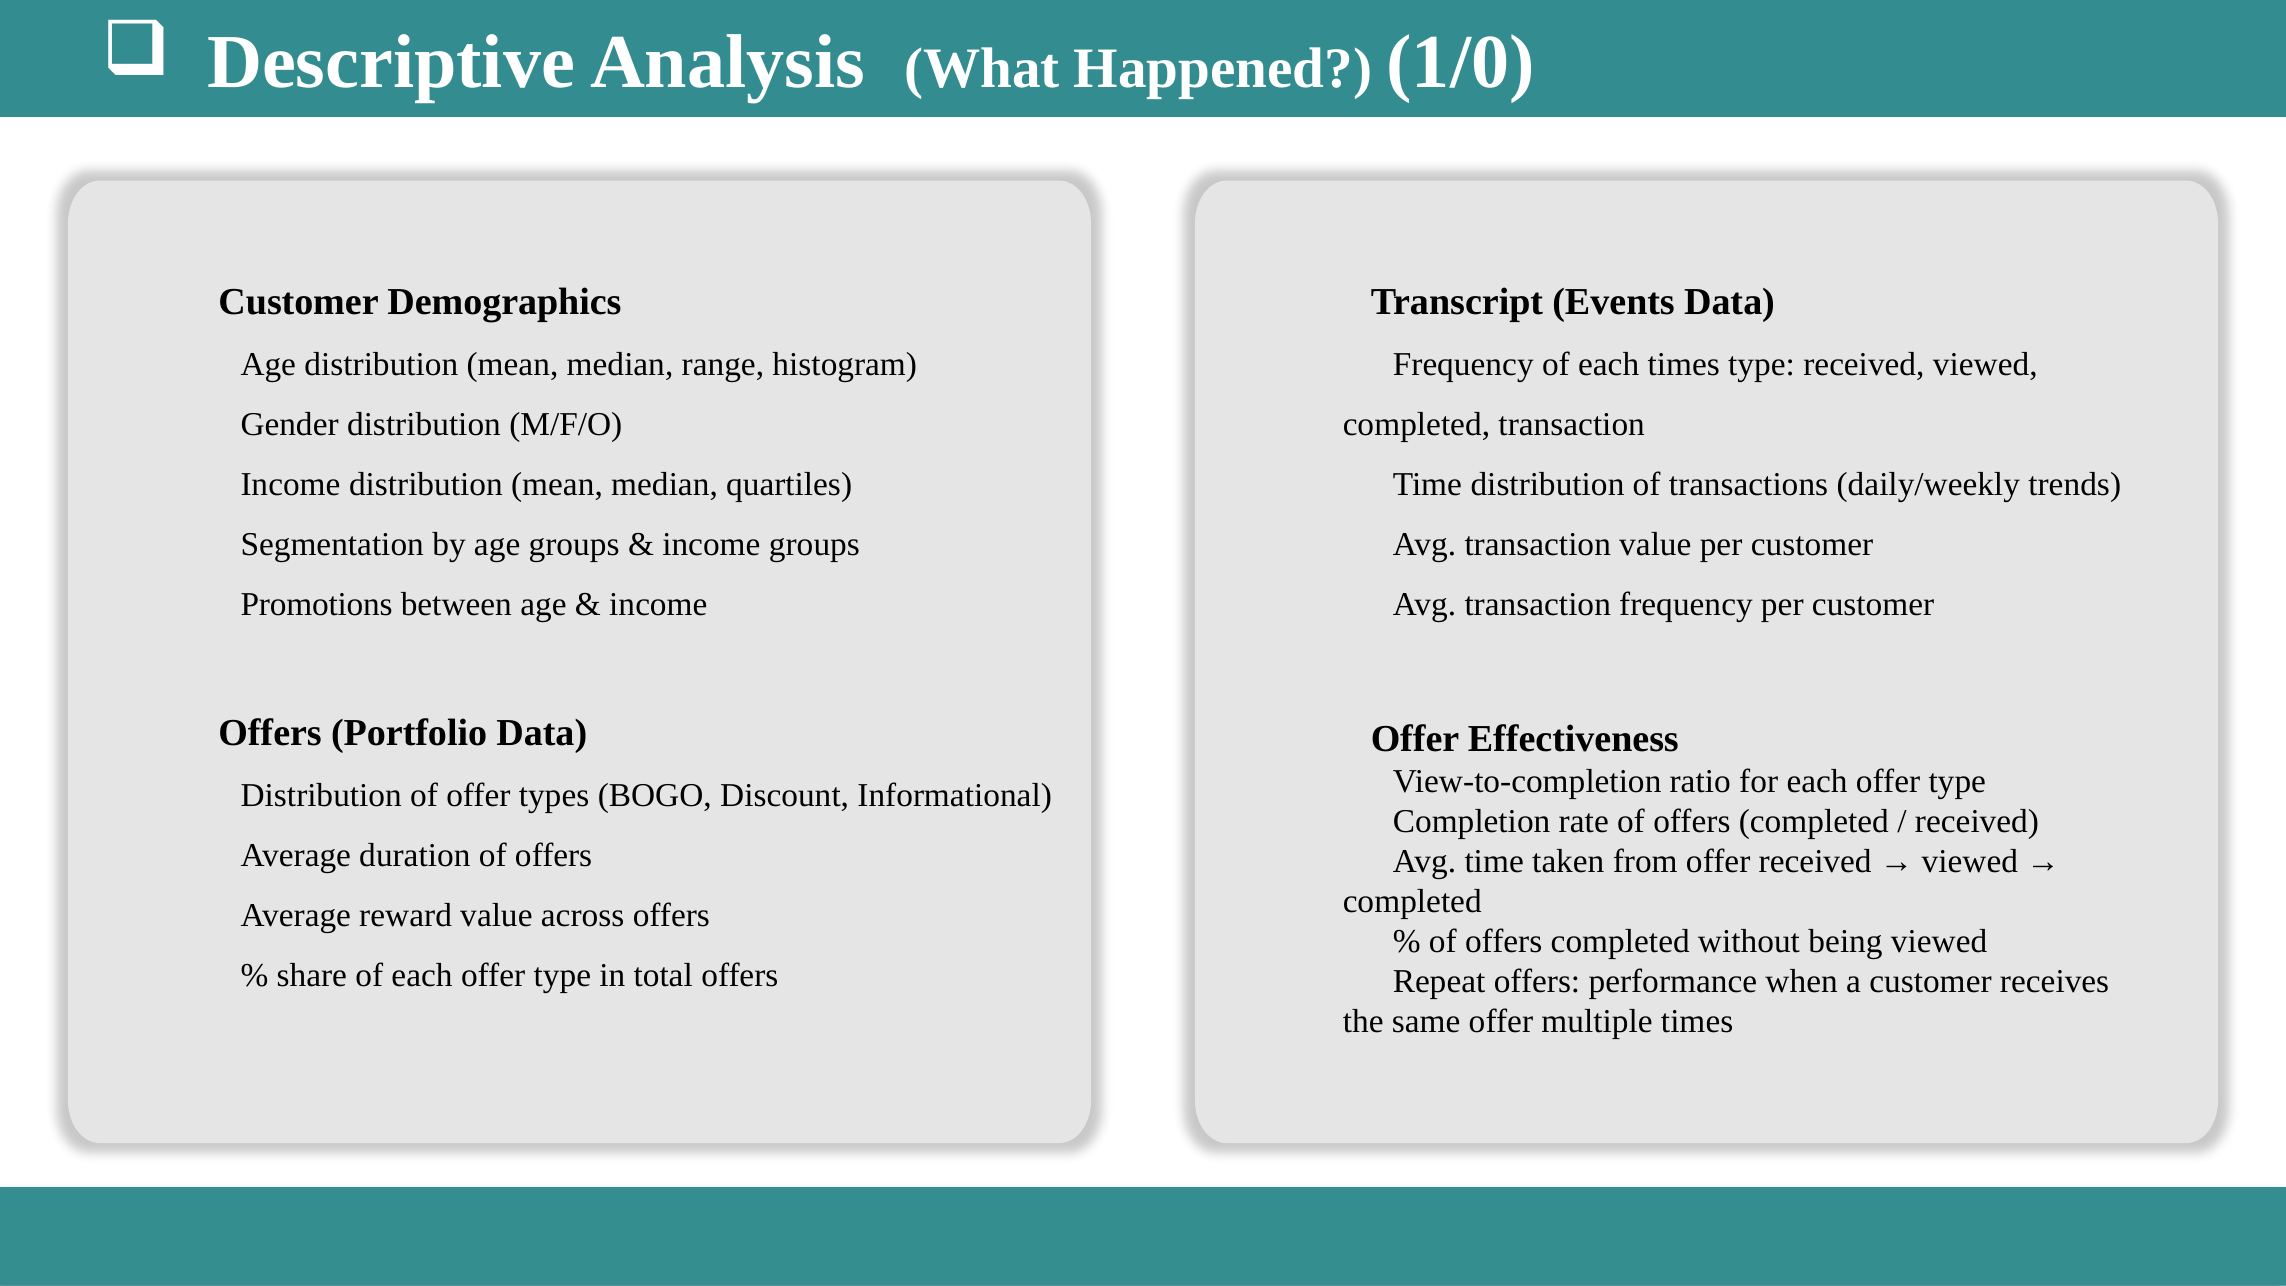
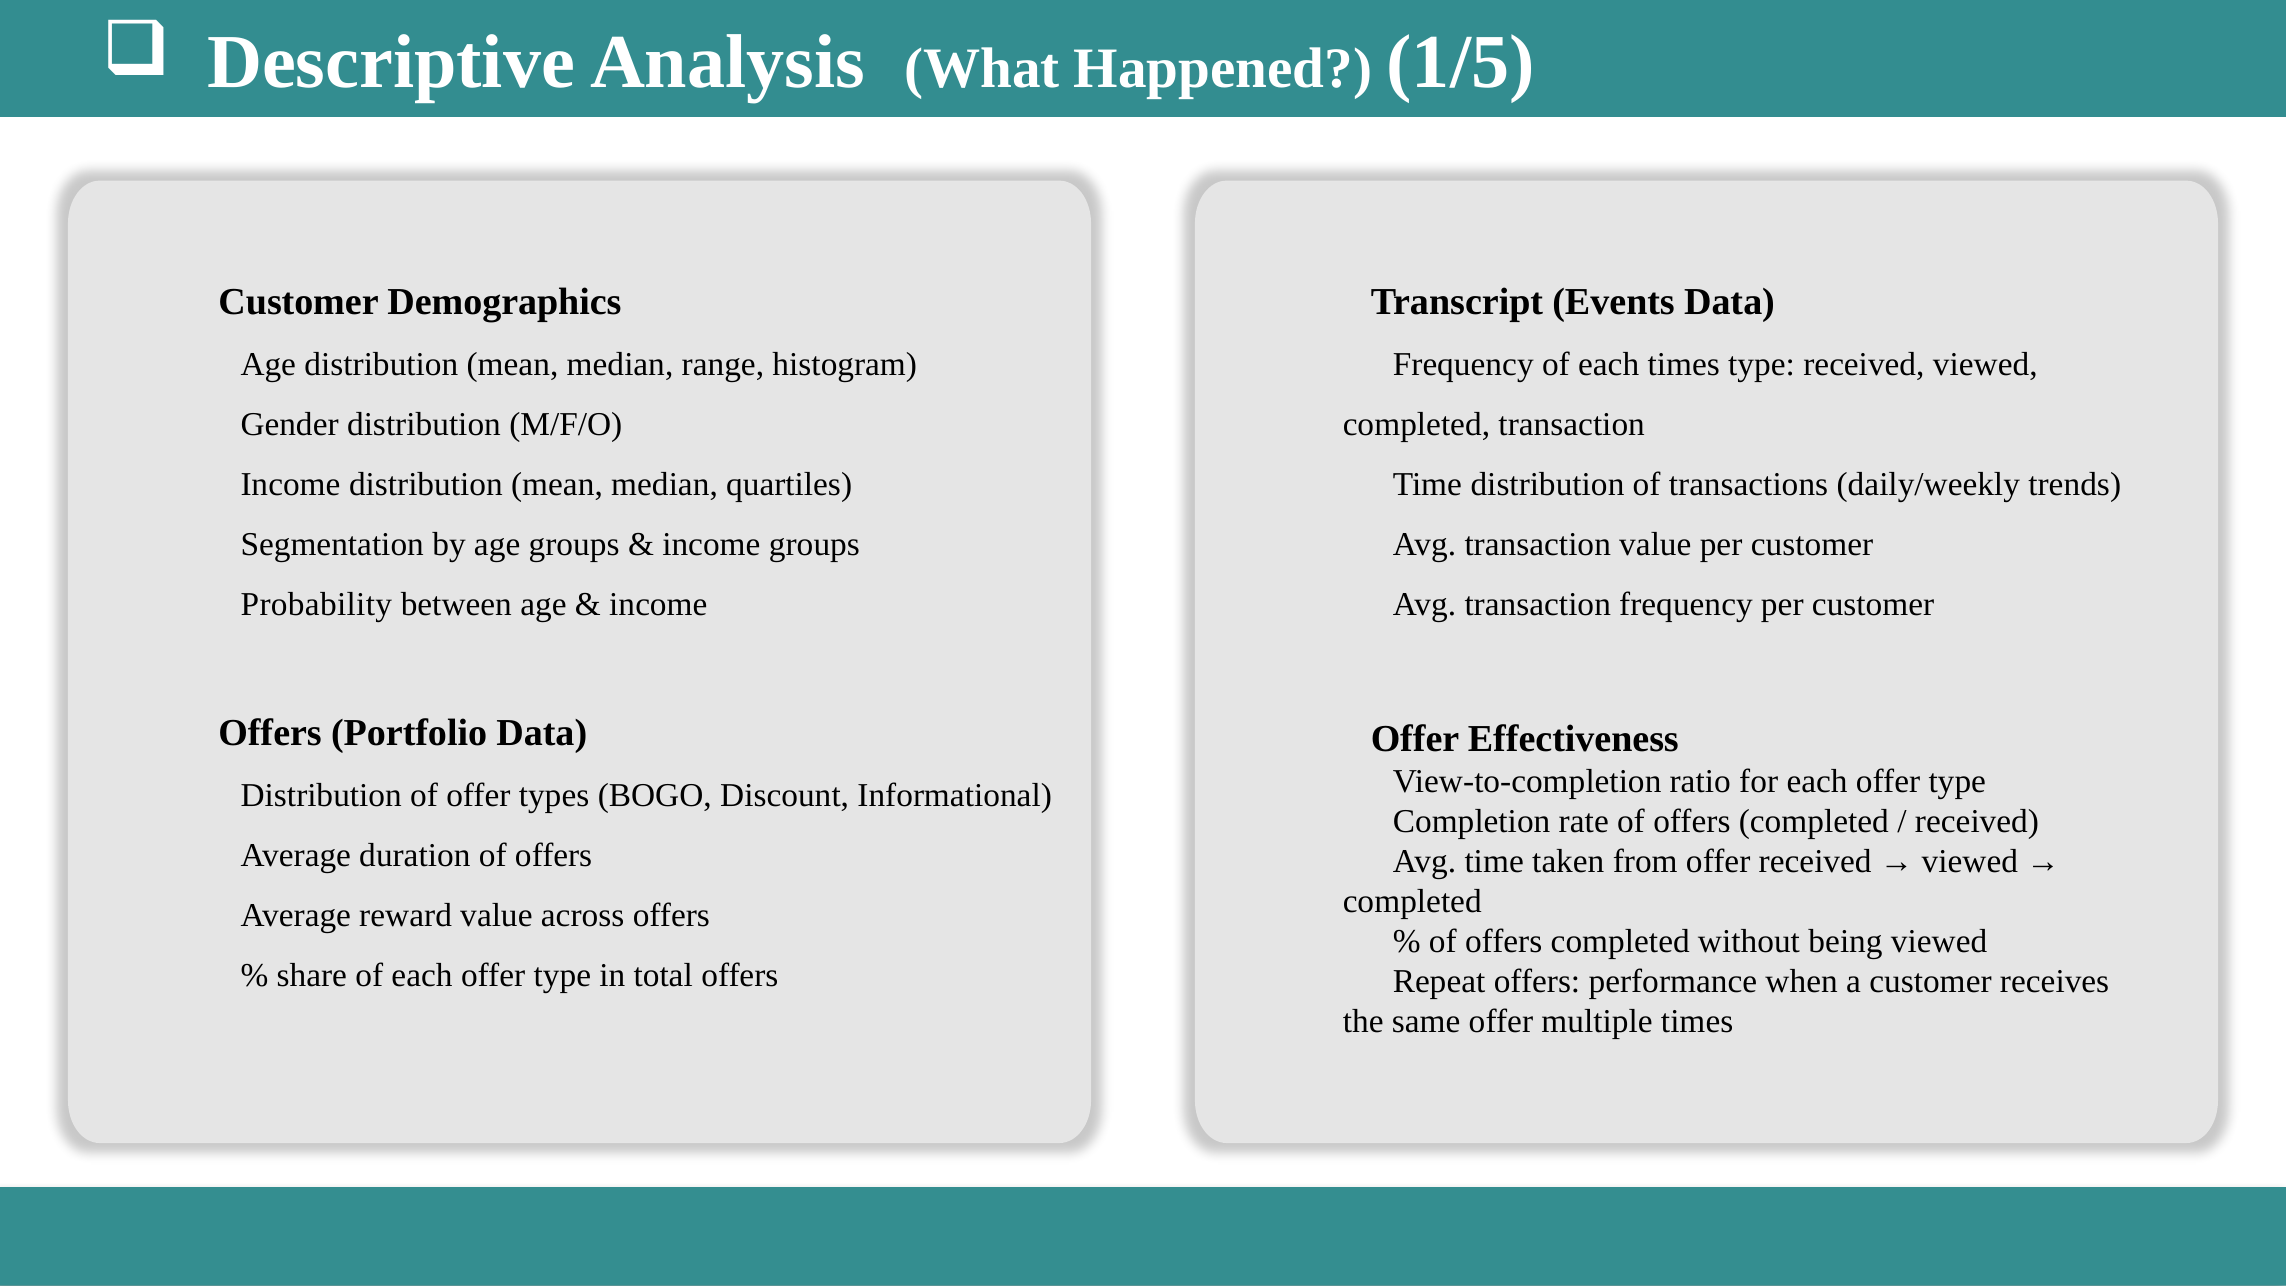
1/0: 1/0 -> 1/5
Promotions: Promotions -> Probability
